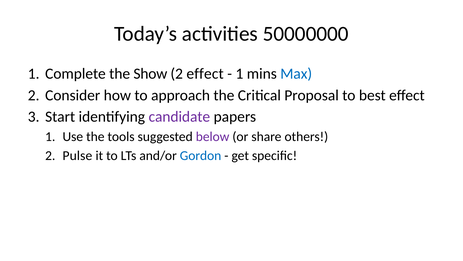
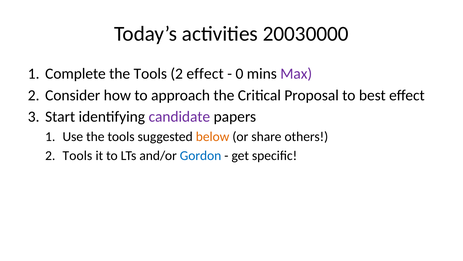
50000000: 50000000 -> 20030000
Complete the Show: Show -> Tools
1 at (239, 73): 1 -> 0
Max colour: blue -> purple
below colour: purple -> orange
2 Pulse: Pulse -> Tools
